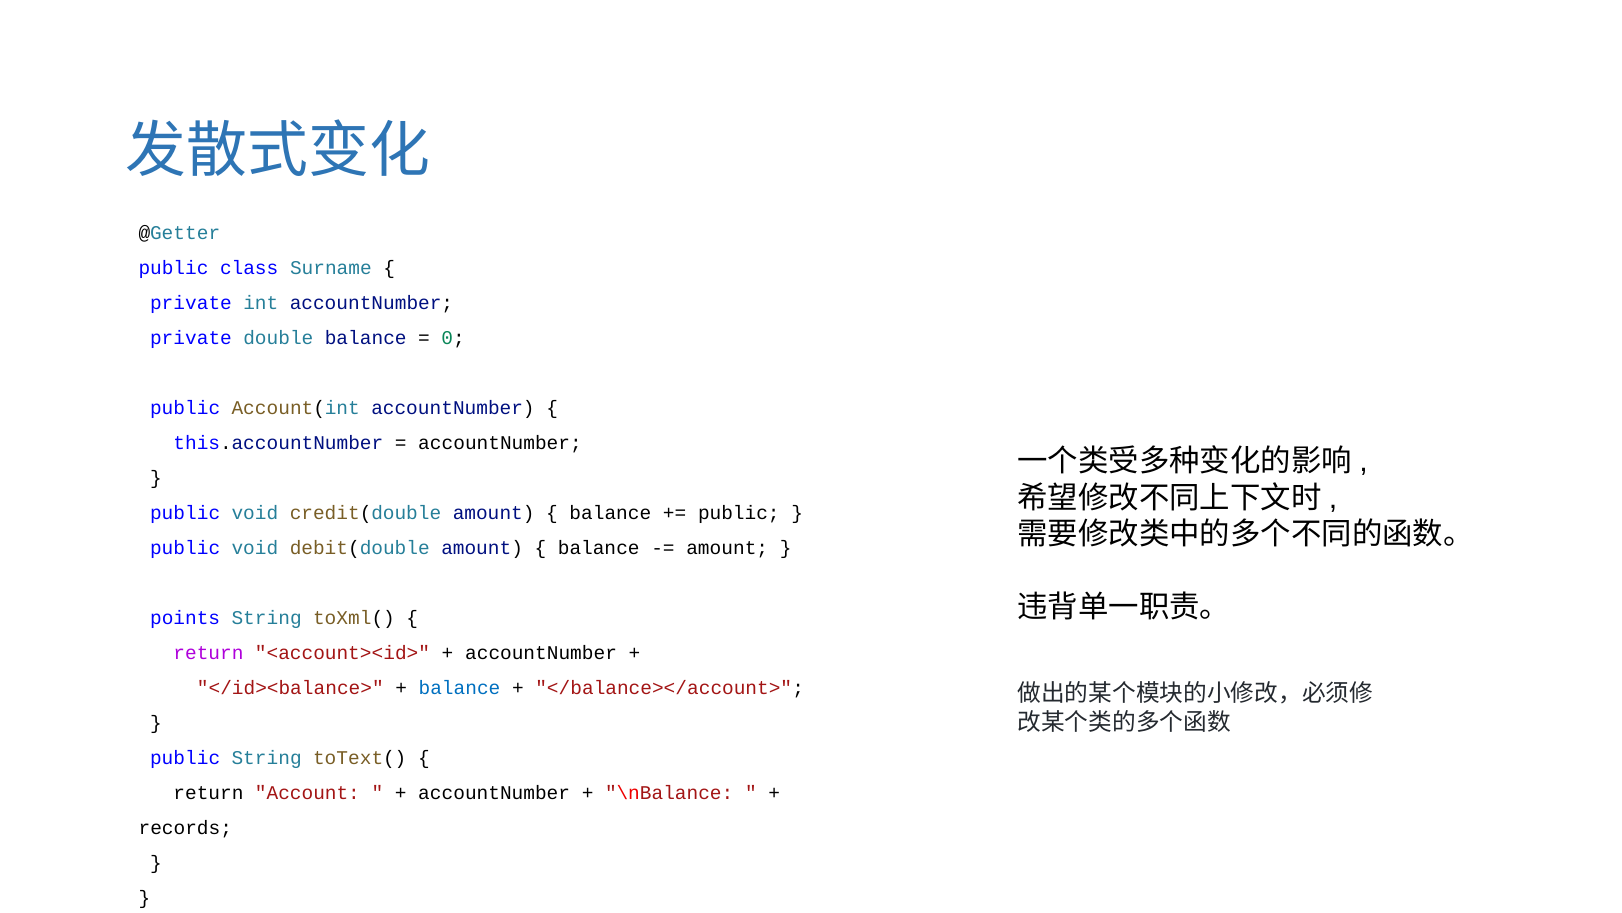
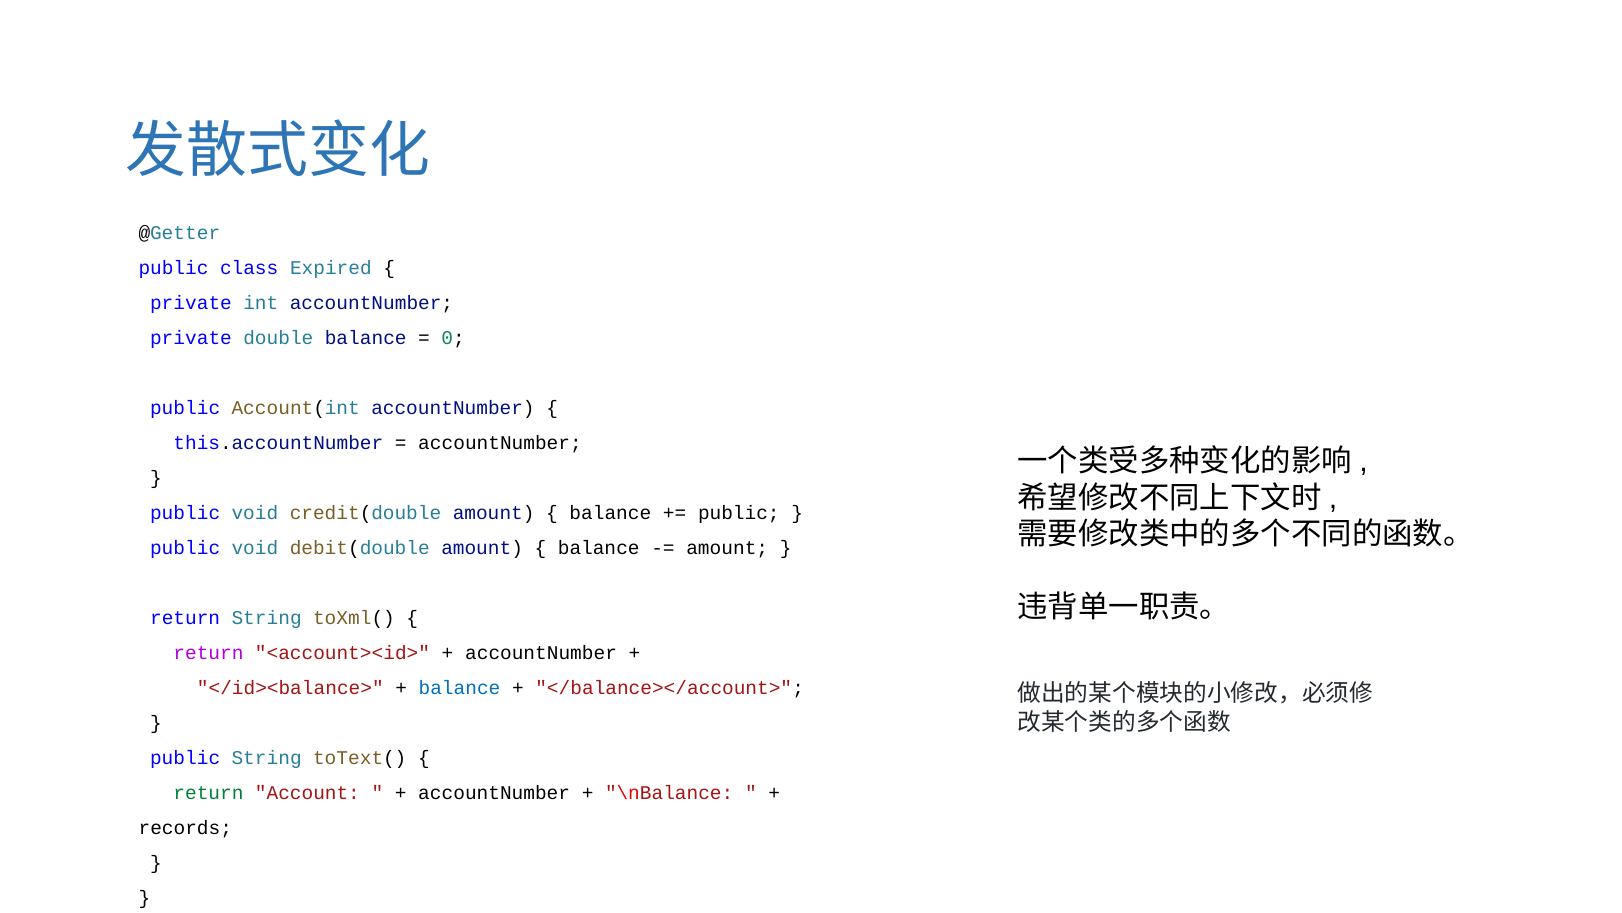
Surname: Surname -> Expired
points at (185, 617): points -> return
return at (208, 792) colour: black -> green
